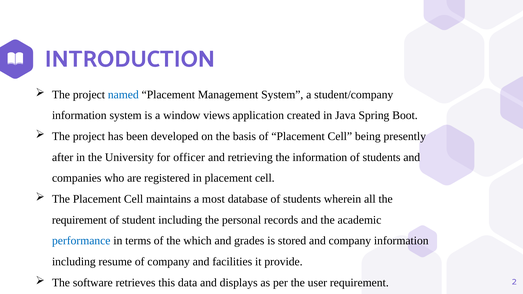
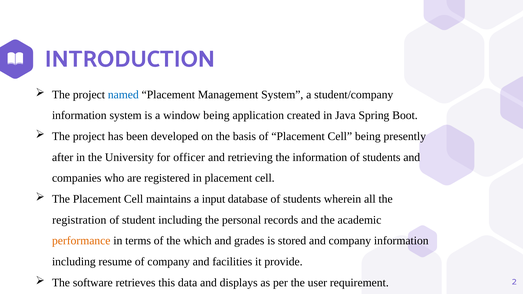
window views: views -> being
most: most -> input
requirement at (79, 220): requirement -> registration
performance colour: blue -> orange
